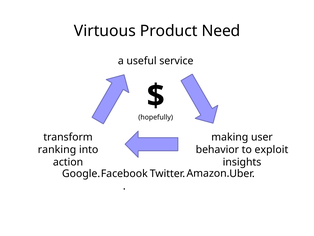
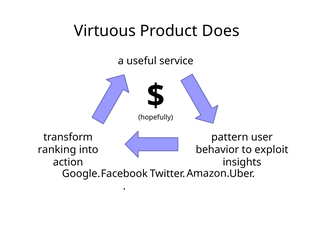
Need: Need -> Does
making: making -> pattern
